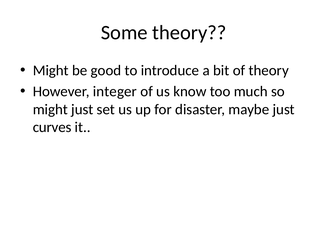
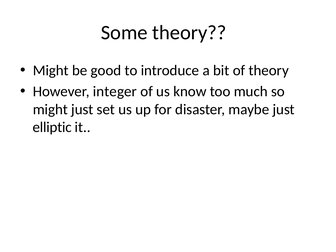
curves: curves -> elliptic
